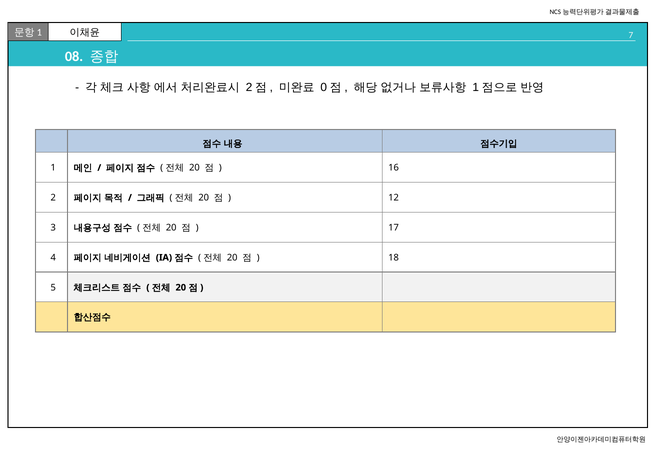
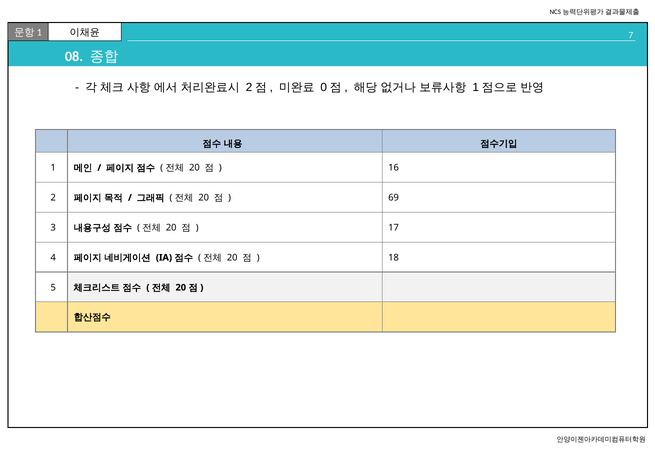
12: 12 -> 69
